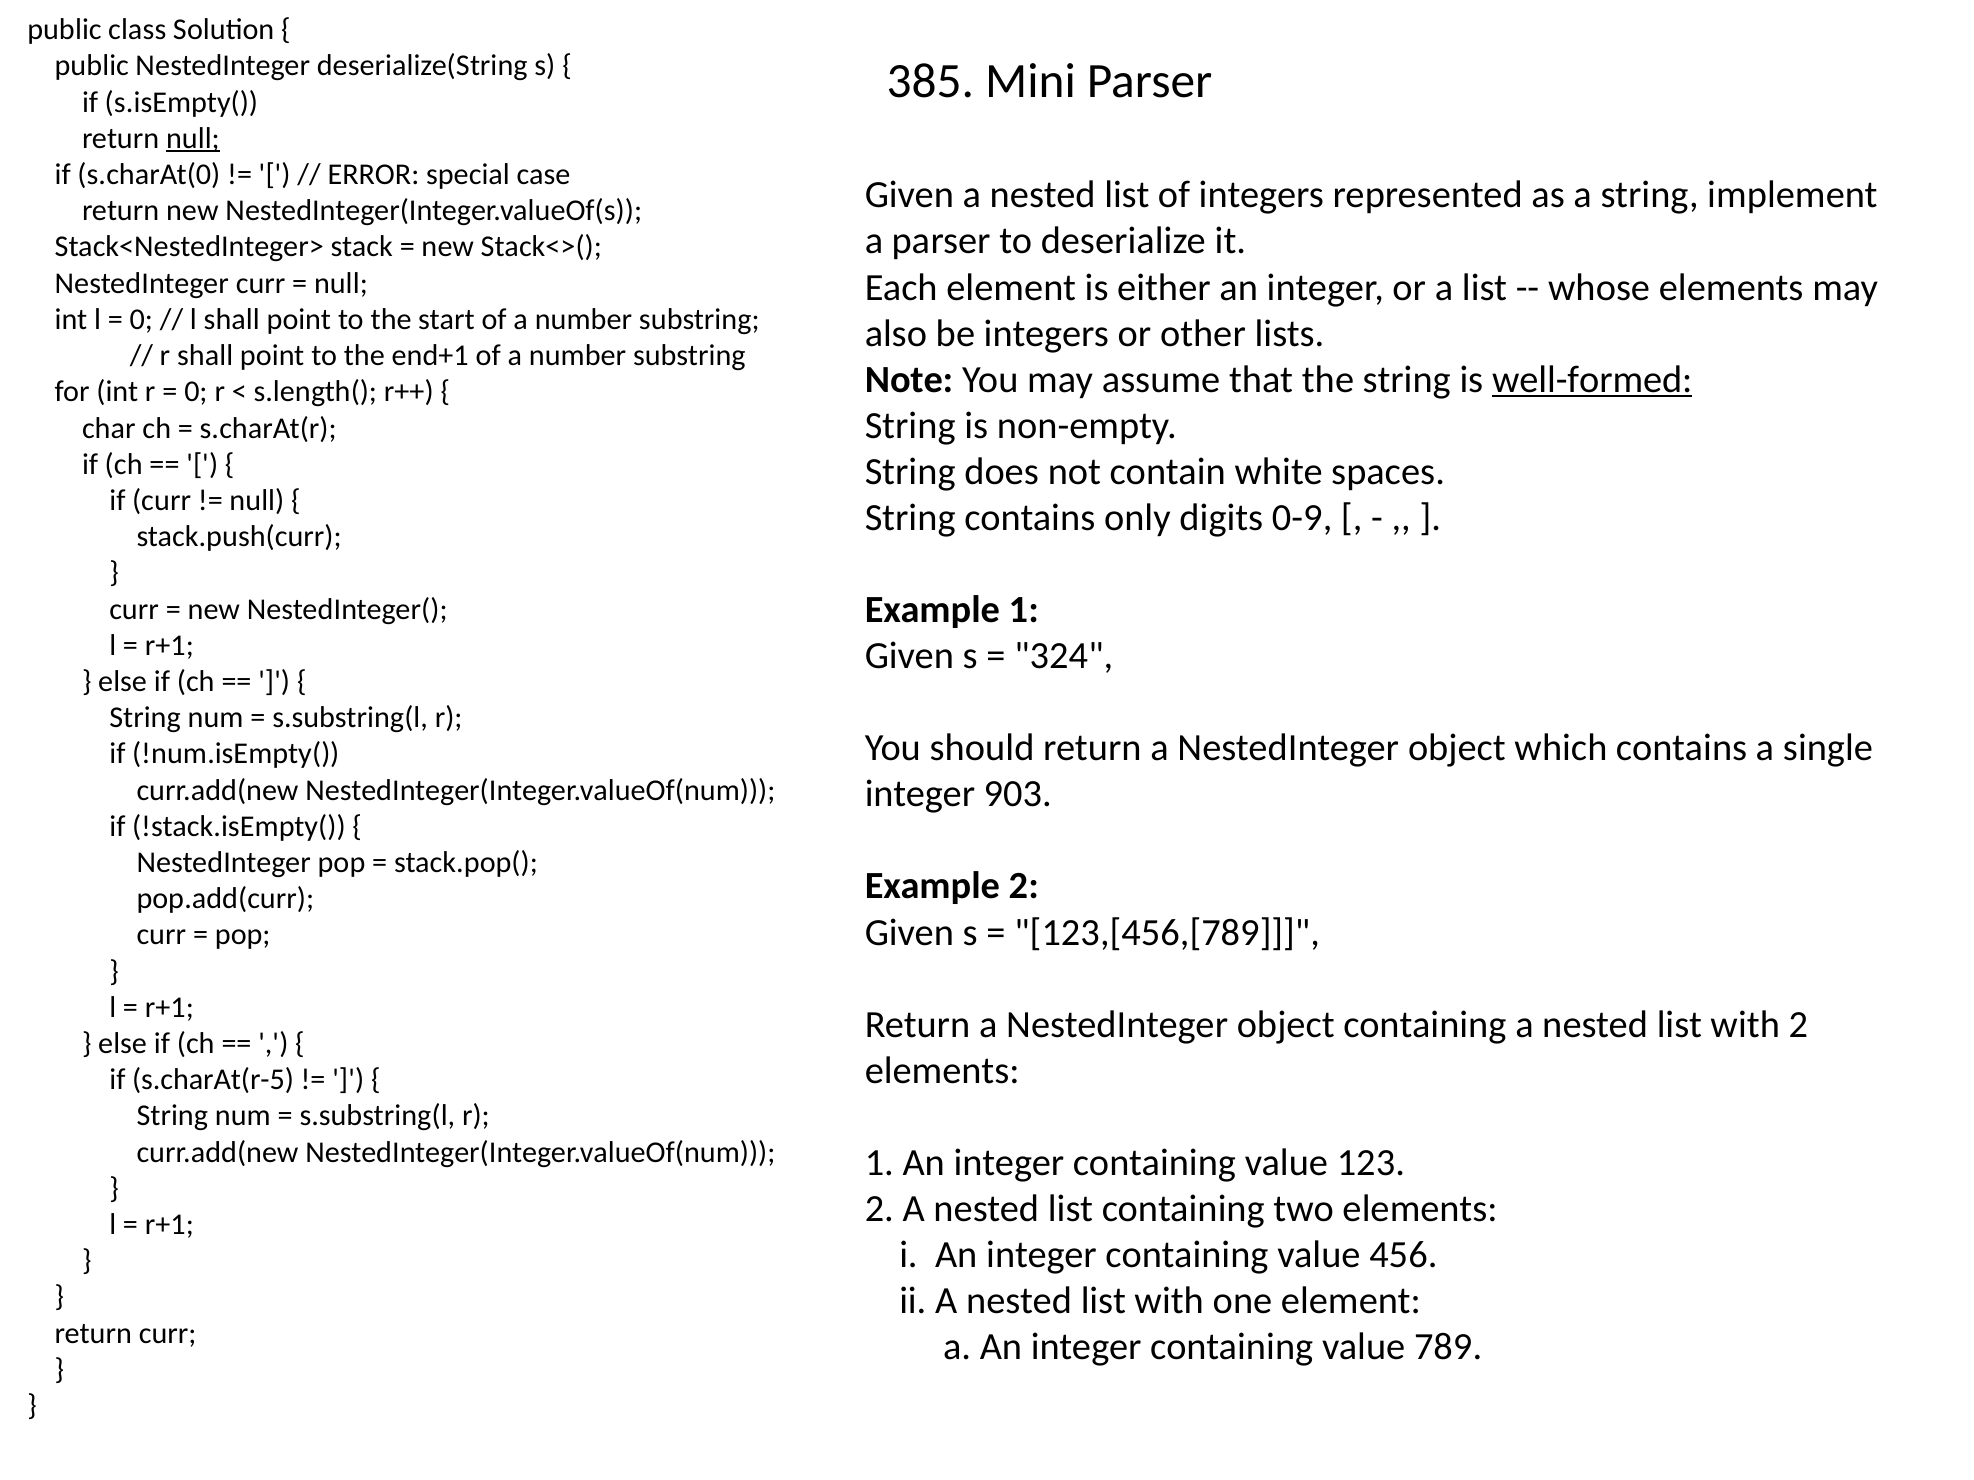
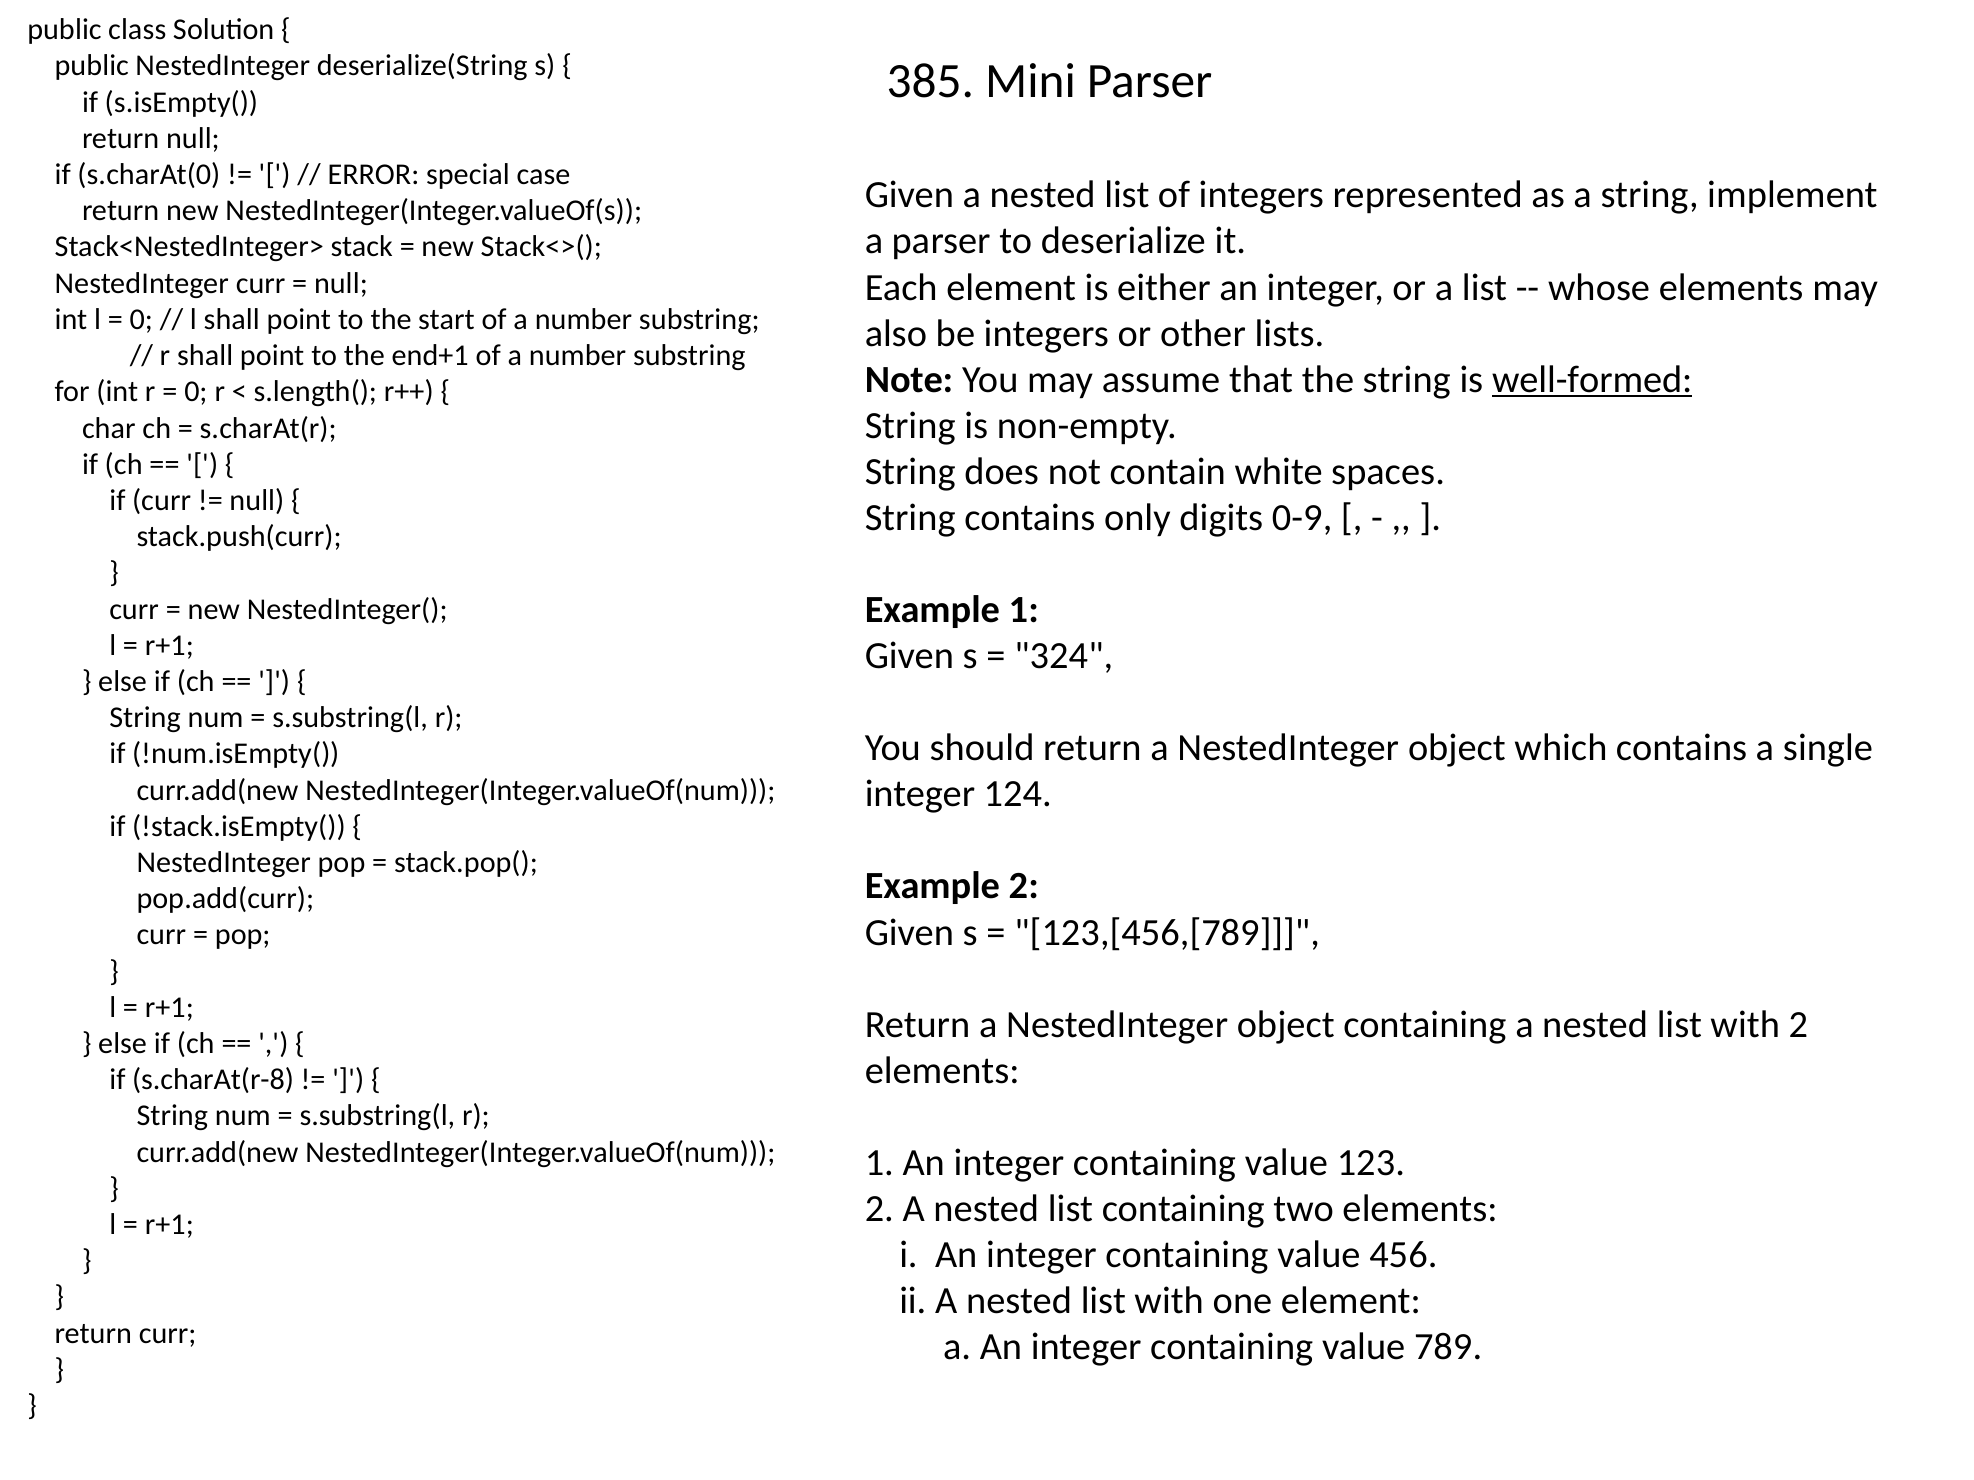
null at (193, 138) underline: present -> none
903: 903 -> 124
s.charAt(r-5: s.charAt(r-5 -> s.charAt(r-8
